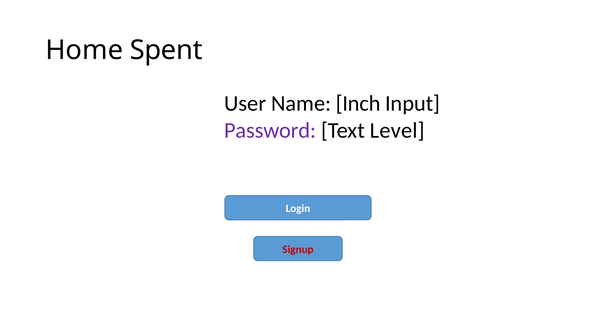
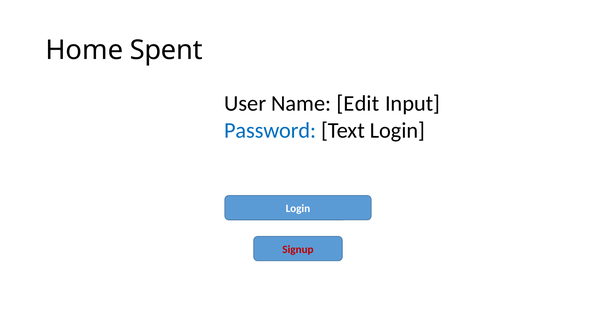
Inch: Inch -> Edit
Password colour: purple -> blue
Text Level: Level -> Login
